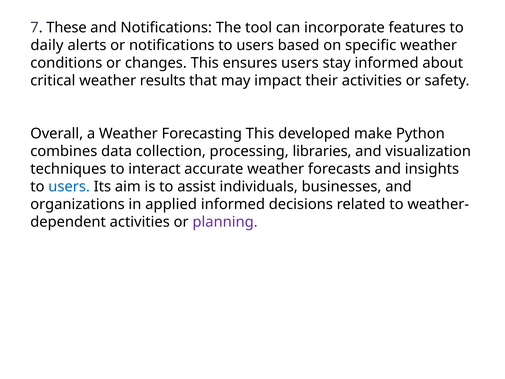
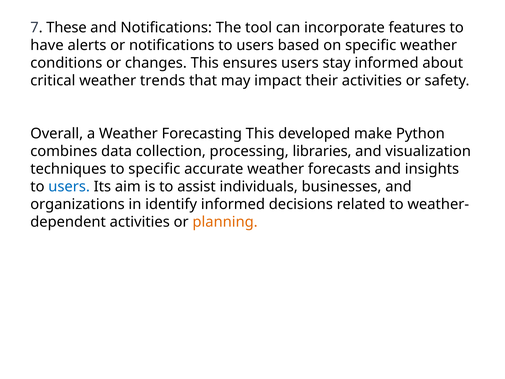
daily: daily -> have
results: results -> trends
to interact: interact -> specific
applied: applied -> identify
planning colour: purple -> orange
